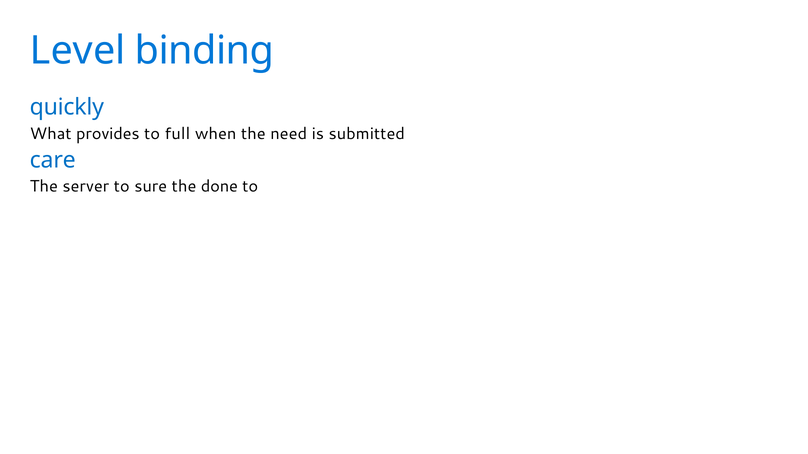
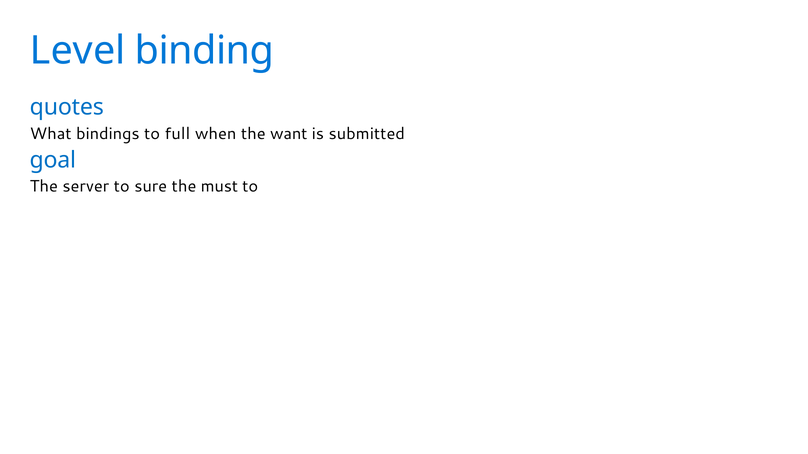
quickly: quickly -> quotes
provides: provides -> bindings
need: need -> want
care: care -> goal
done: done -> must
